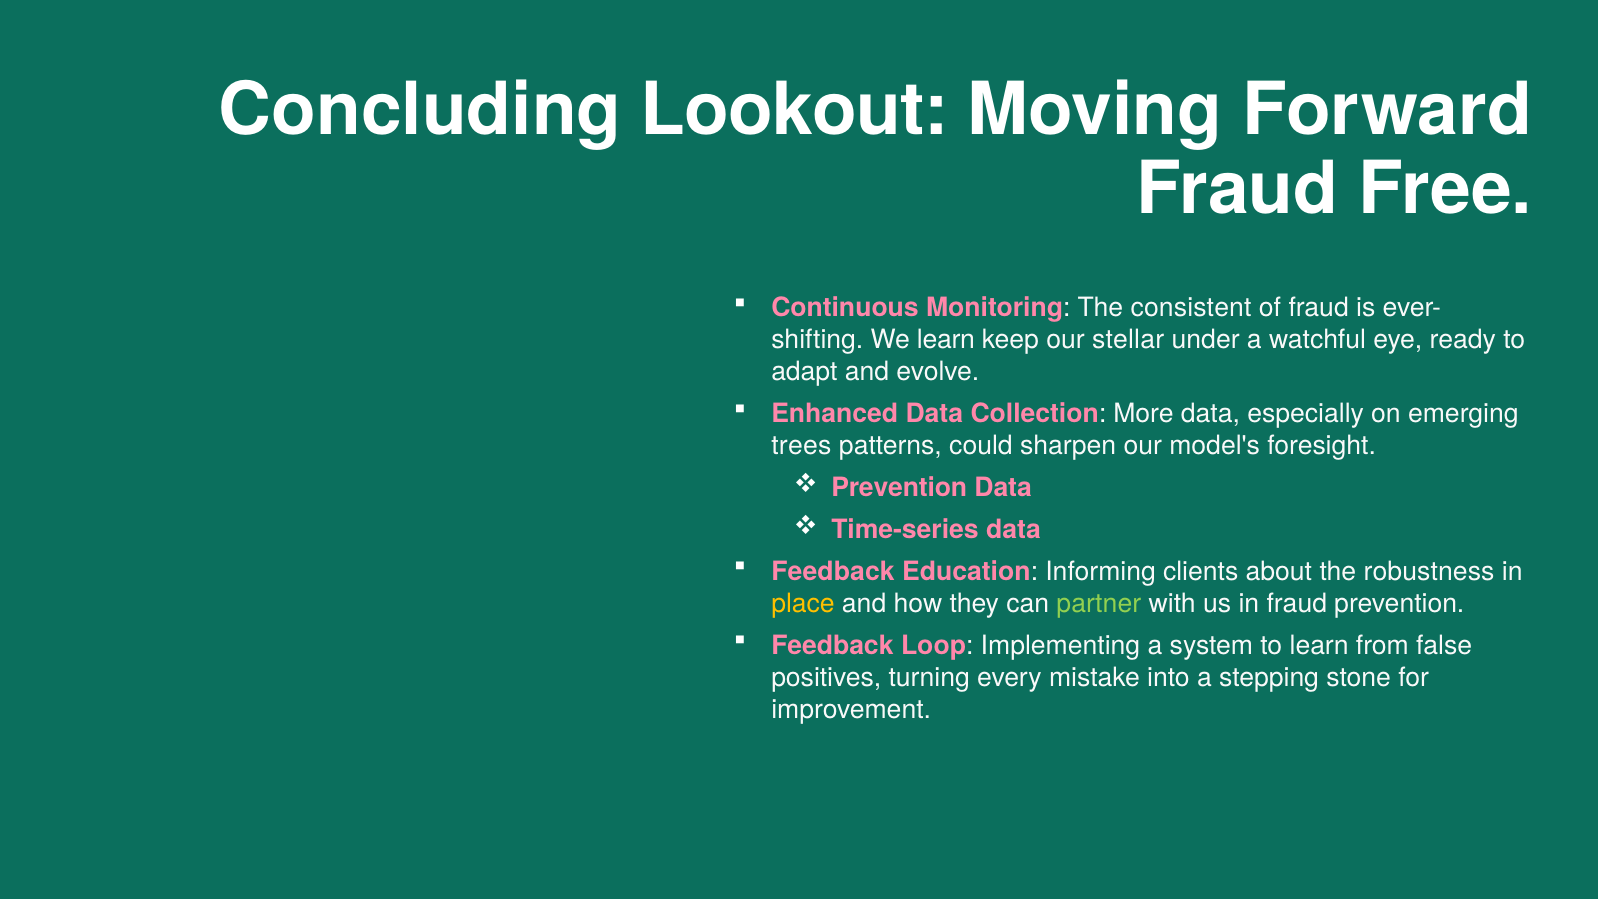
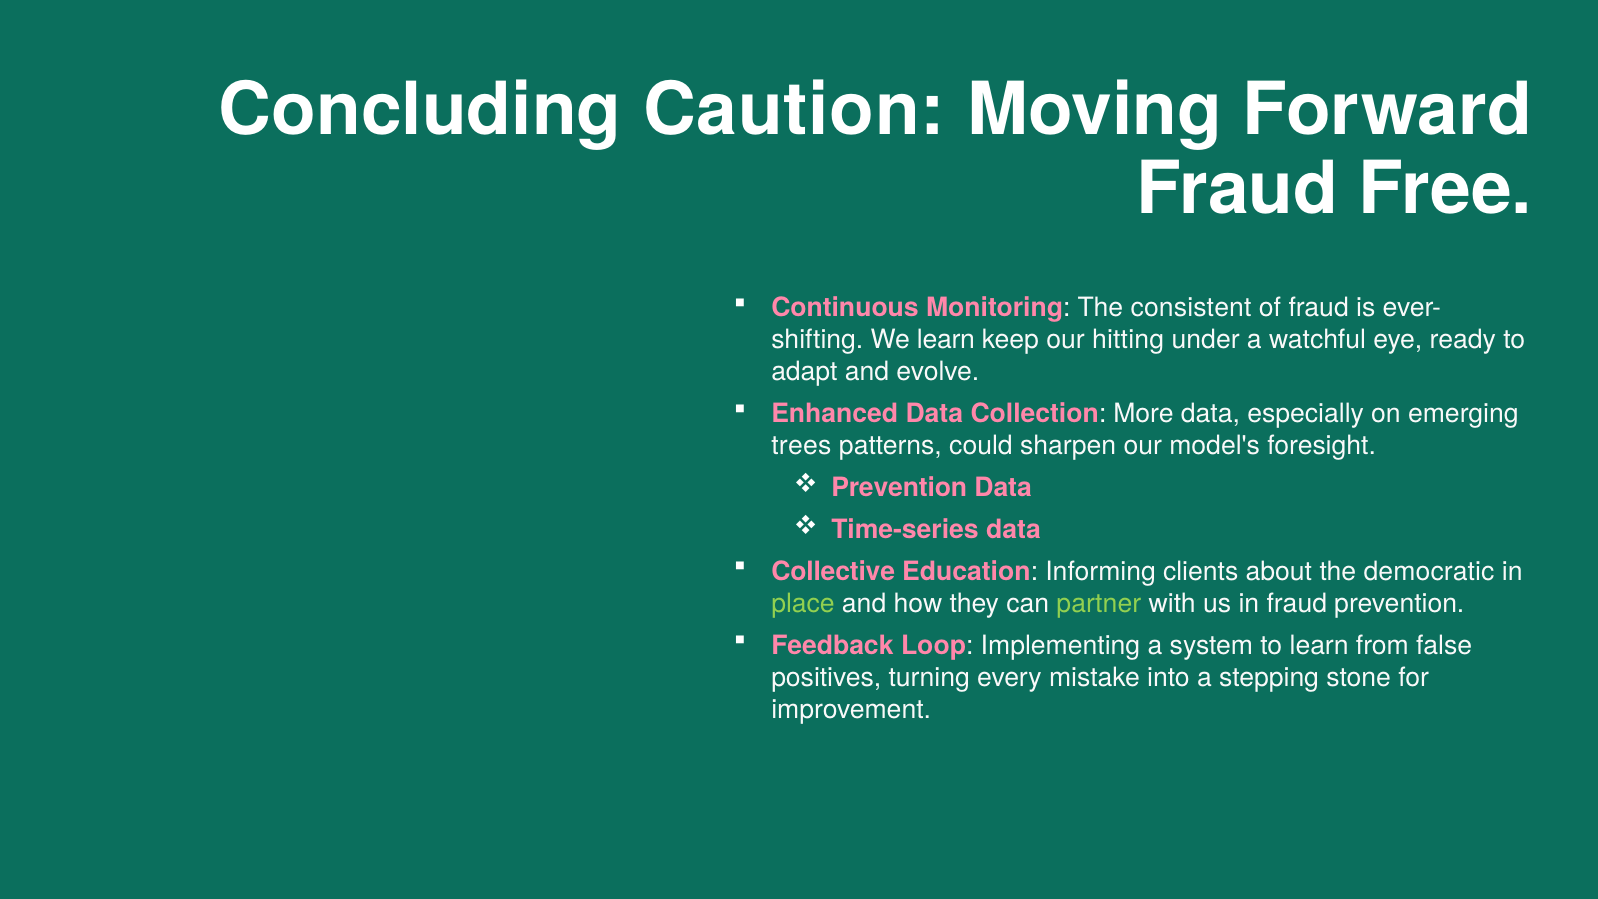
Lookout: Lookout -> Caution
stellar: stellar -> hitting
Feedback at (833, 571): Feedback -> Collective
robustness: robustness -> democratic
place colour: yellow -> light green
